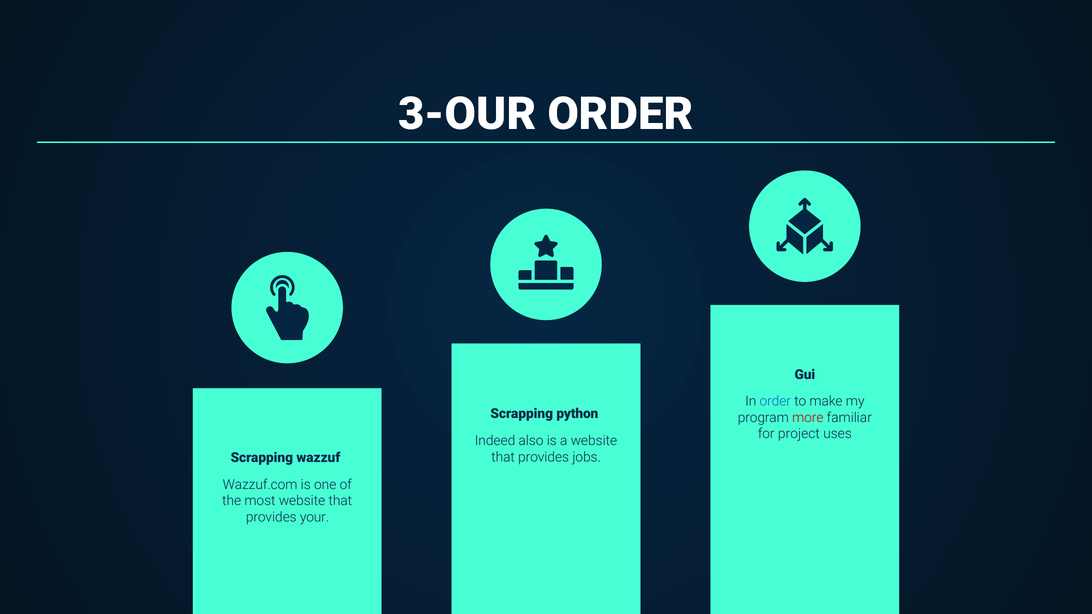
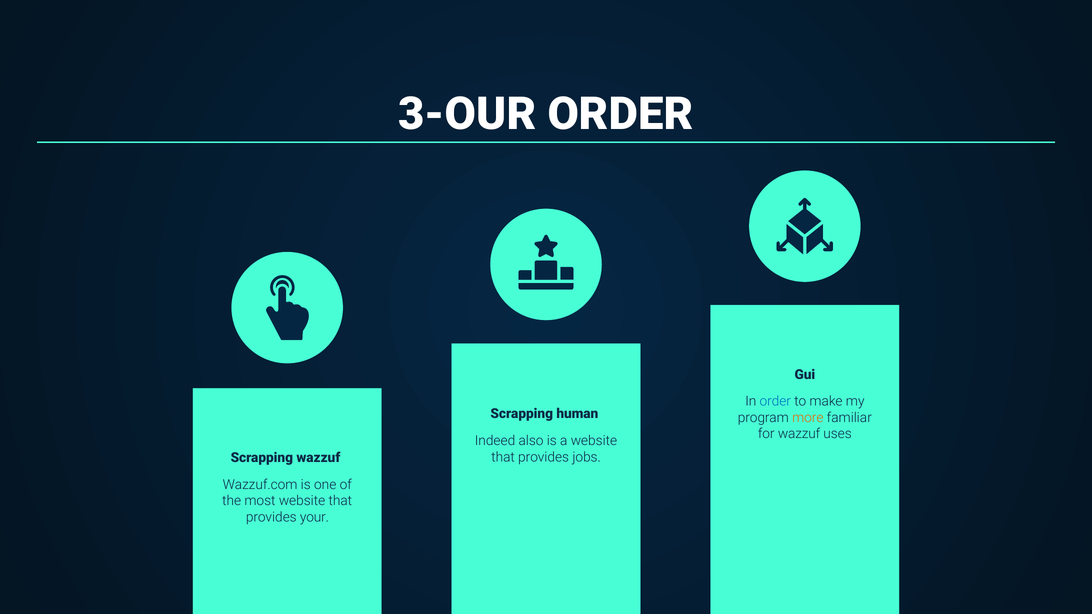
python: python -> human
more colour: red -> orange
for project: project -> wazzuf
